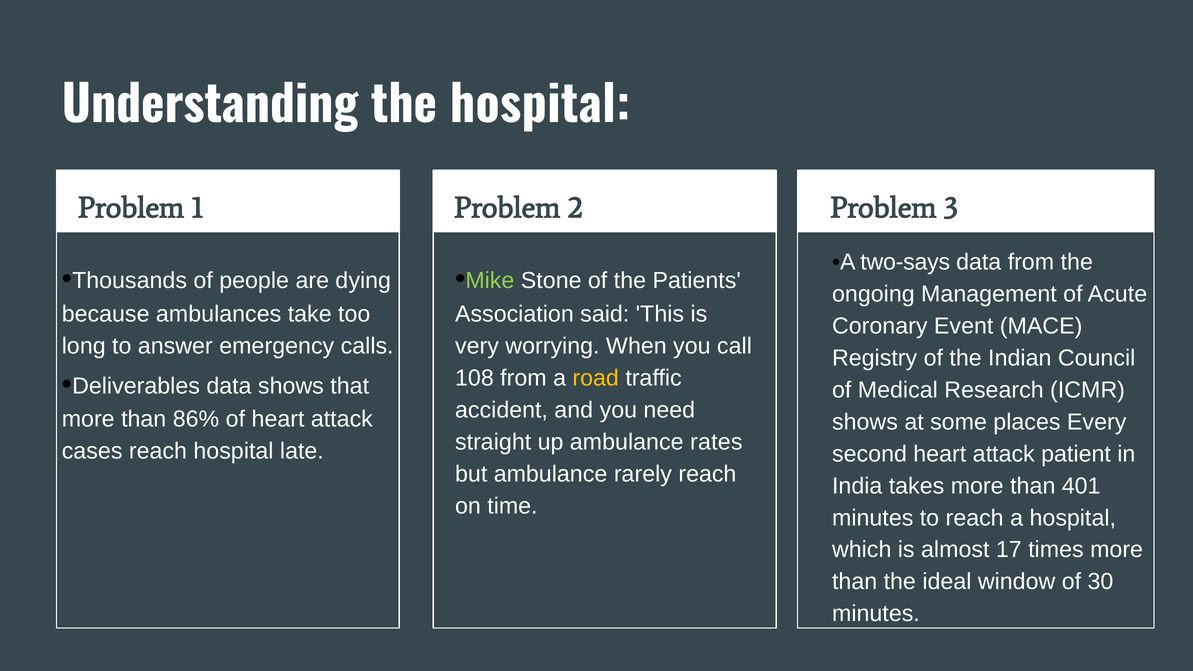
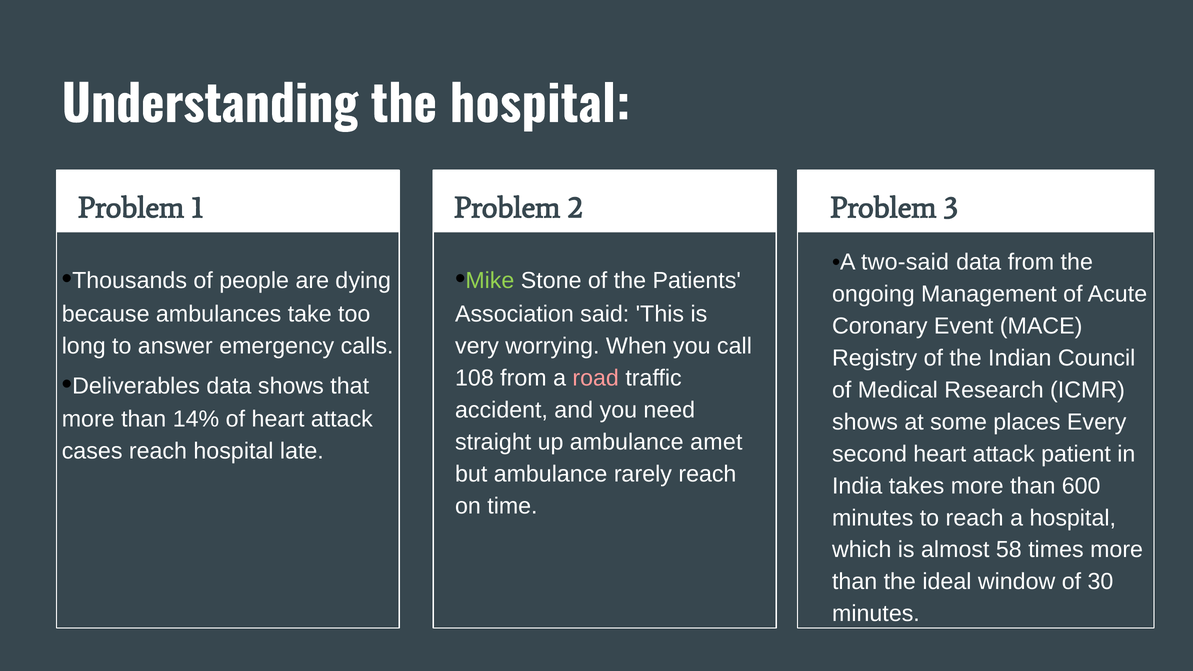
two-says: two-says -> two-said
road colour: yellow -> pink
86%: 86% -> 14%
rates: rates -> amet
401: 401 -> 600
17: 17 -> 58
